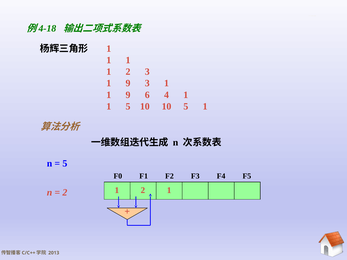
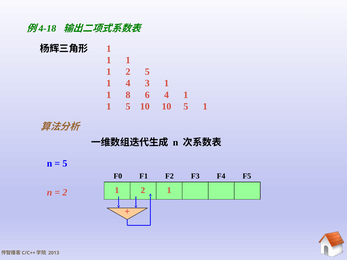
2 3: 3 -> 5
9 at (128, 83): 9 -> 4
9 at (128, 95): 9 -> 8
